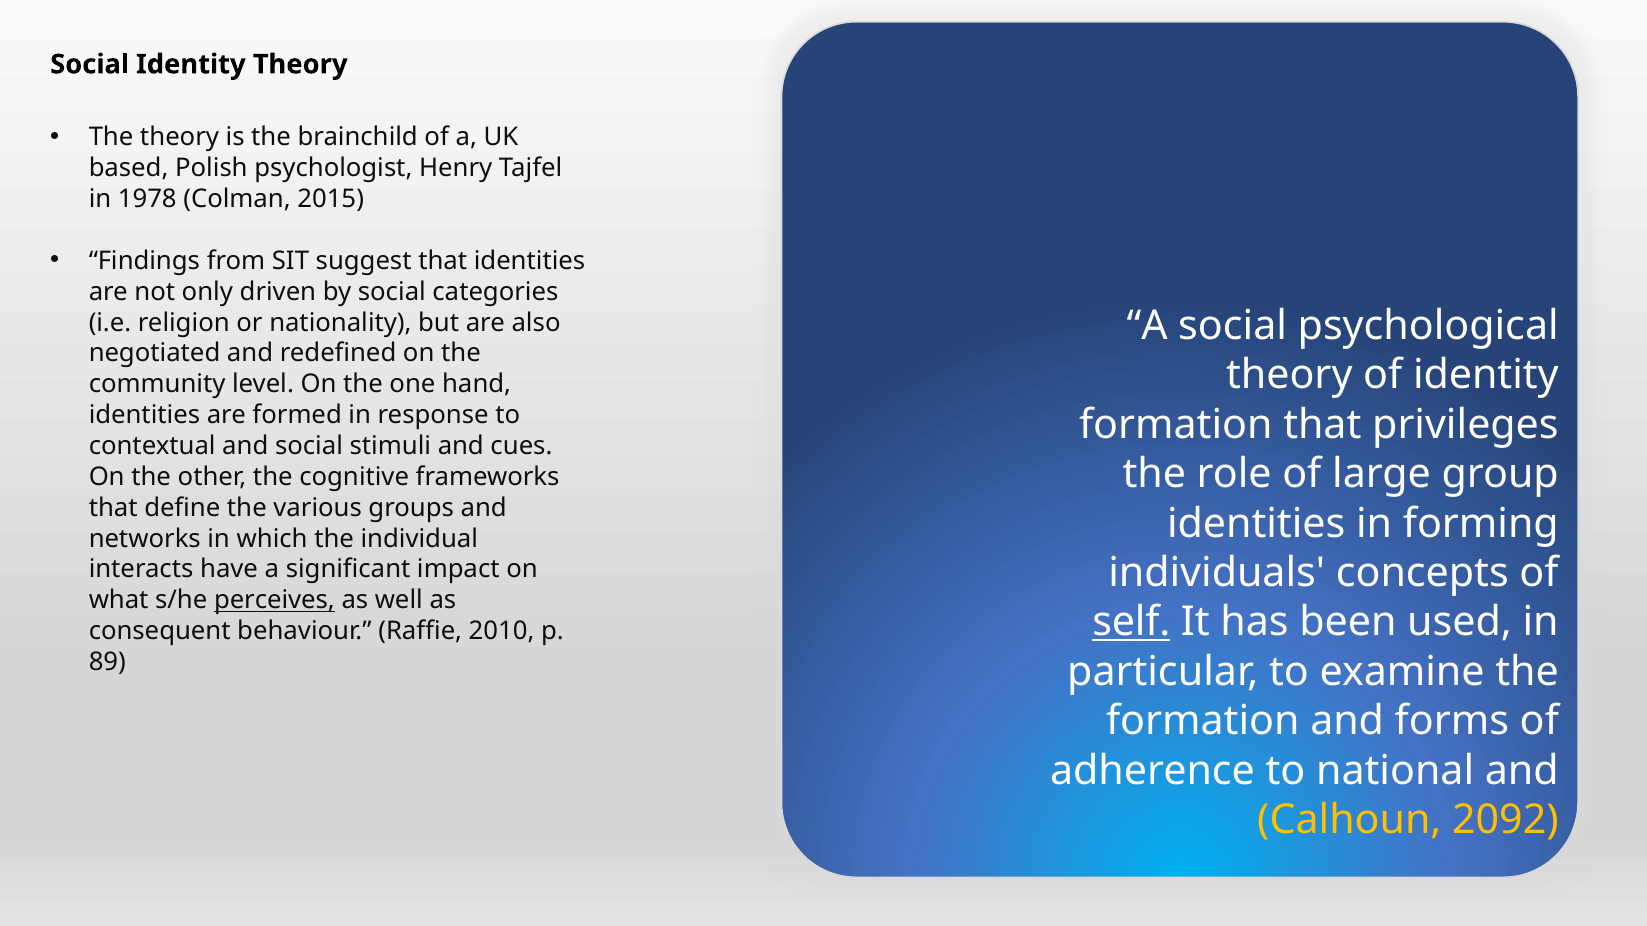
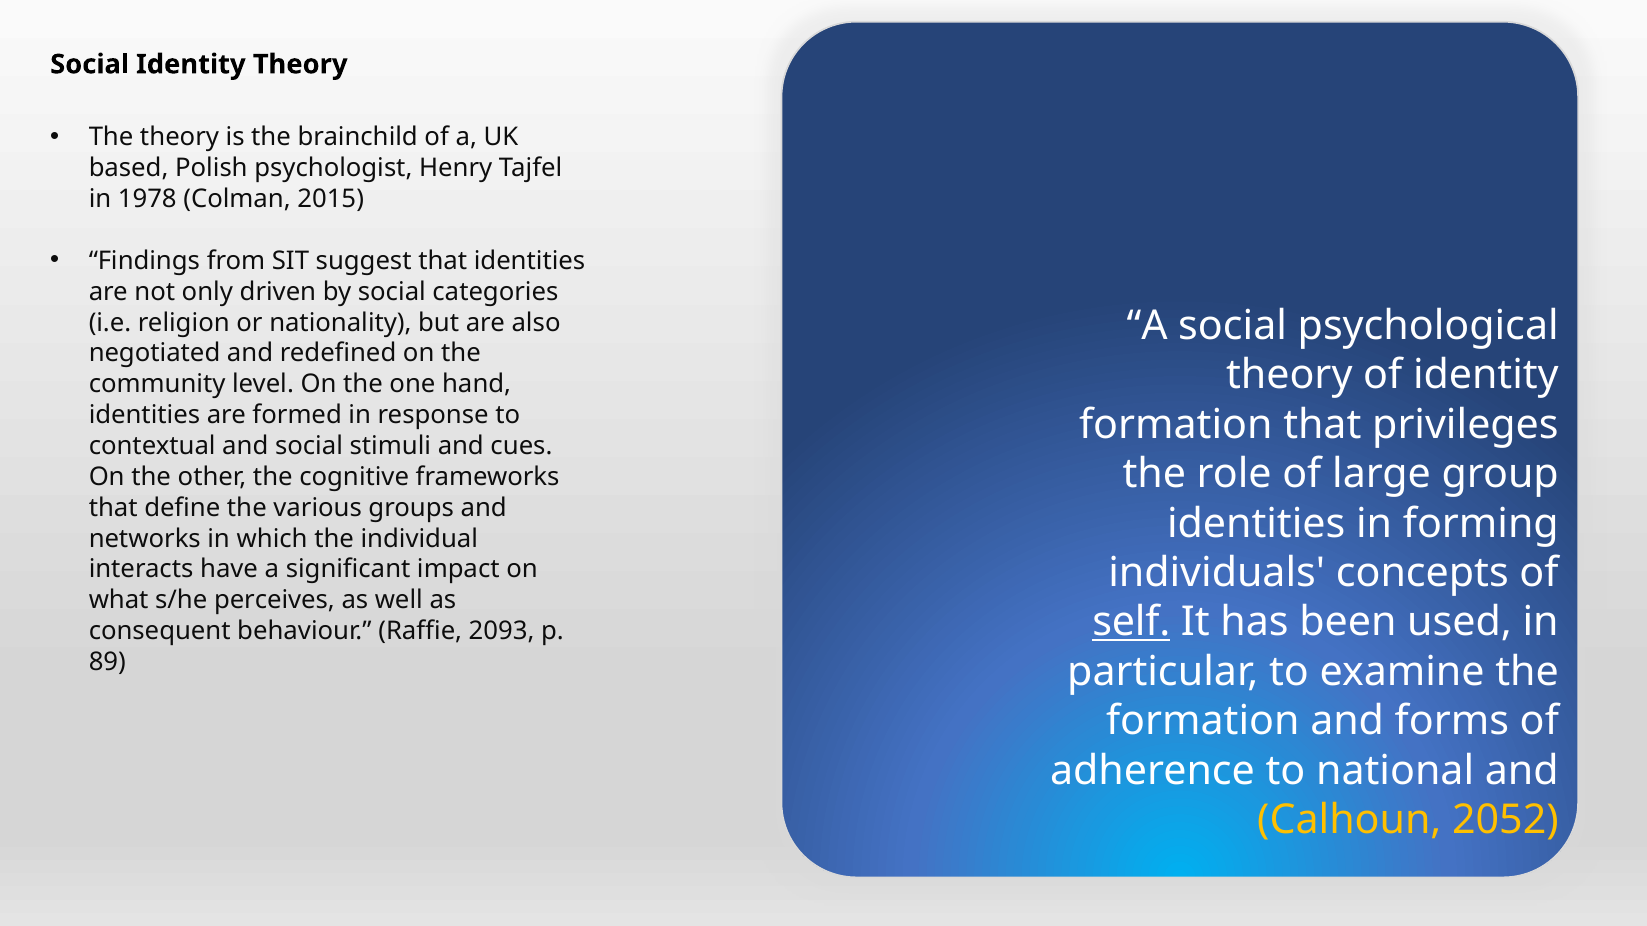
perceives underline: present -> none
2010: 2010 -> 2093
2092: 2092 -> 2052
